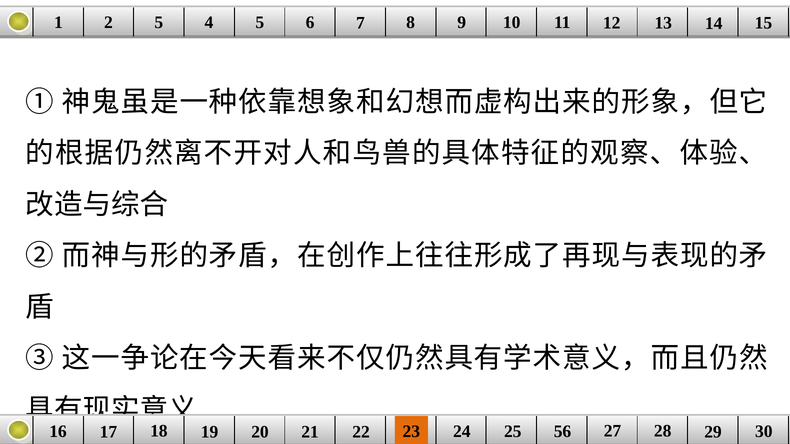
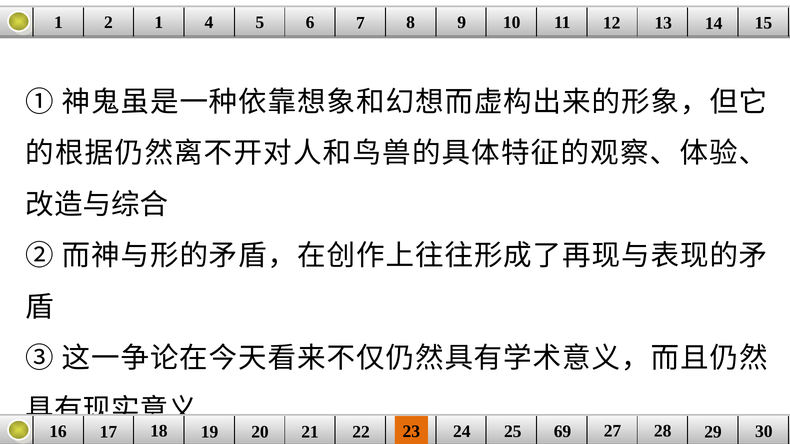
2 5: 5 -> 1
56: 56 -> 69
